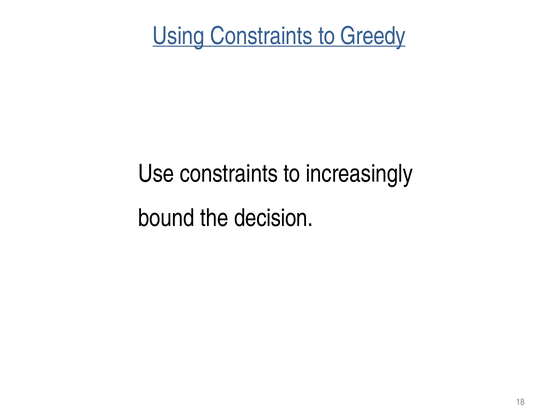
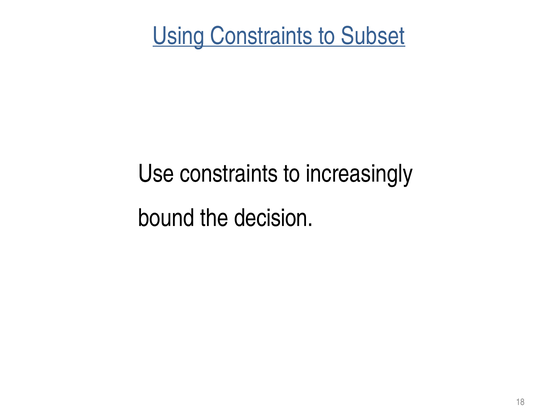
Greedy: Greedy -> Subset
